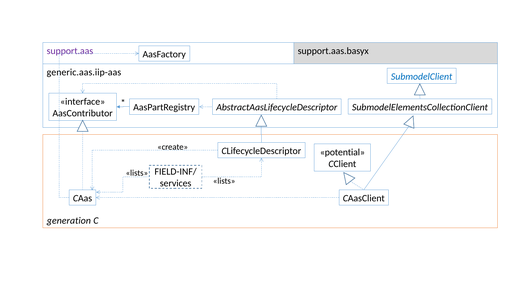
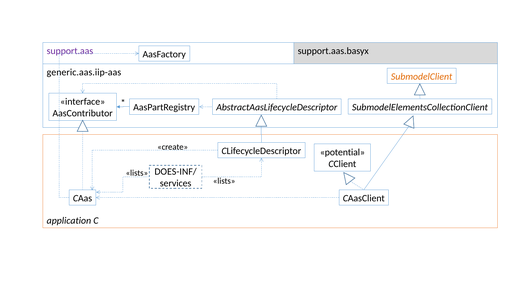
SubmodelClient colour: blue -> orange
FIELD-INF/: FIELD-INF/ -> DOES-INF/
generation: generation -> application
